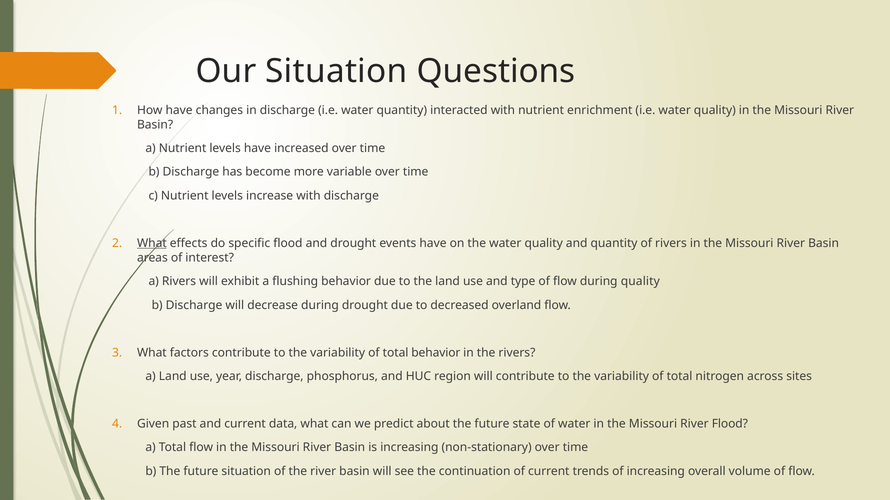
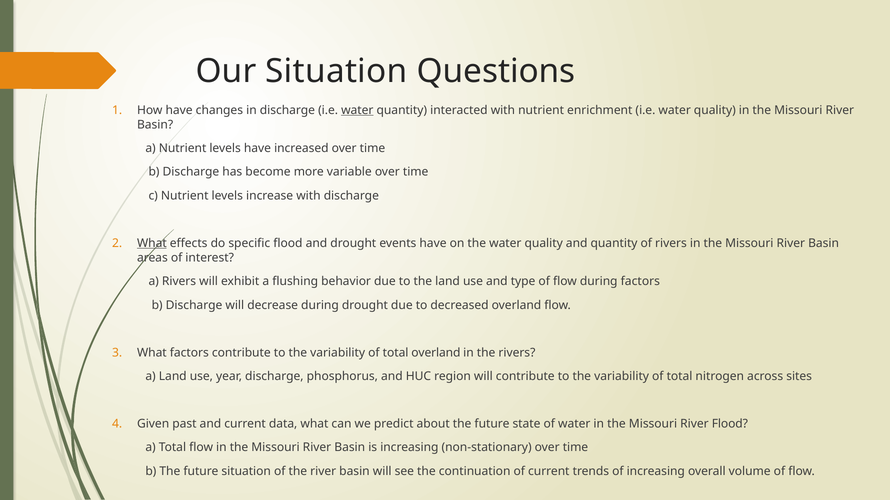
water at (357, 110) underline: none -> present
during quality: quality -> factors
total behavior: behavior -> overland
